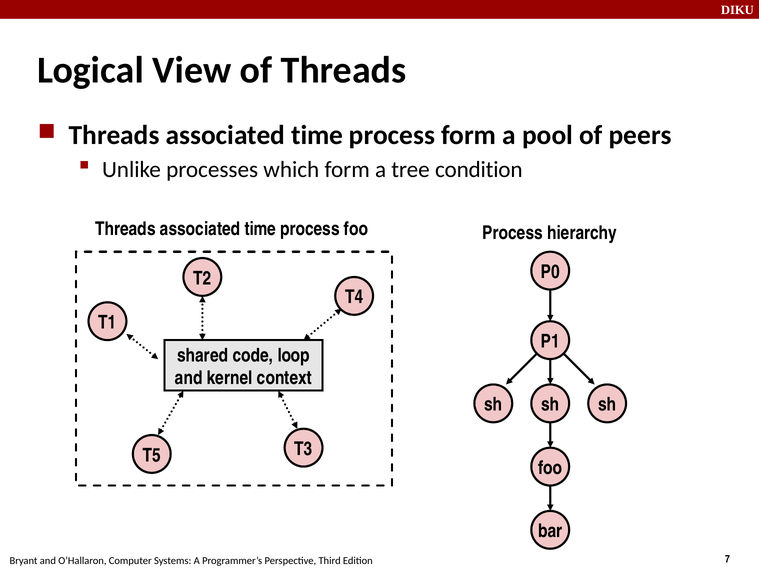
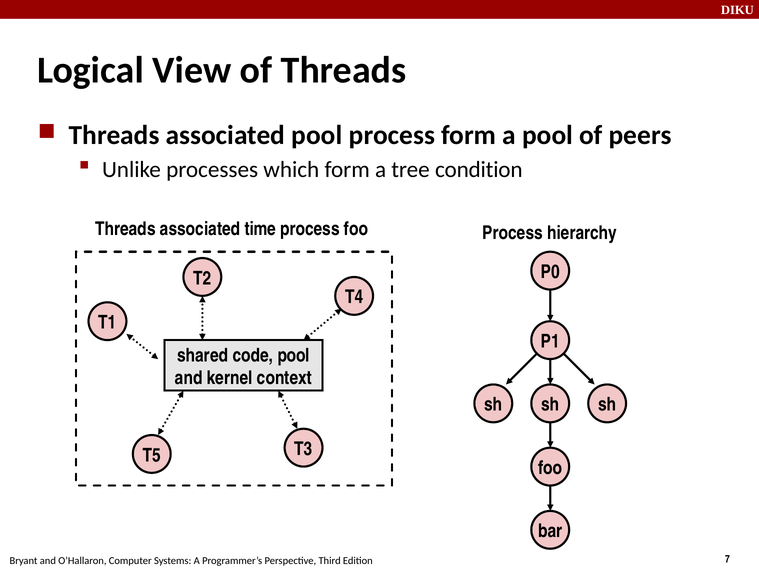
time at (317, 135): time -> pool
code loop: loop -> pool
